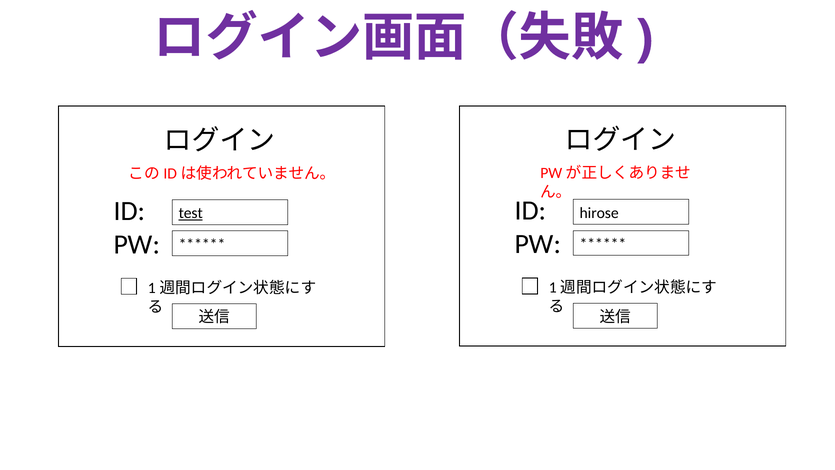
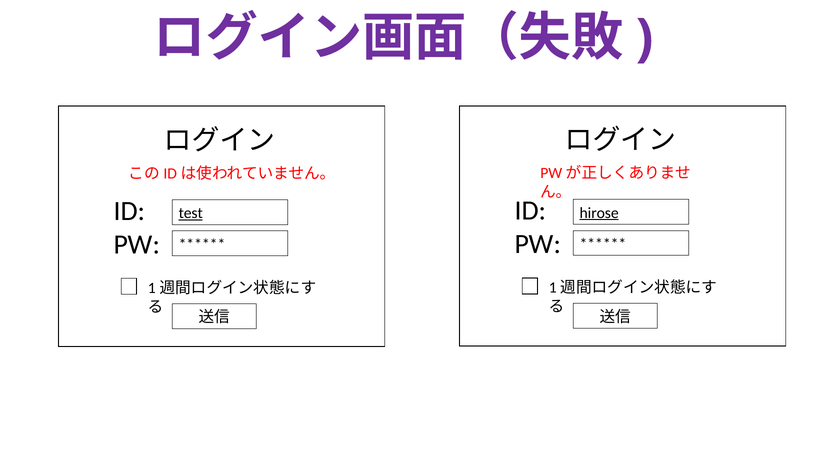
hirose underline: none -> present
